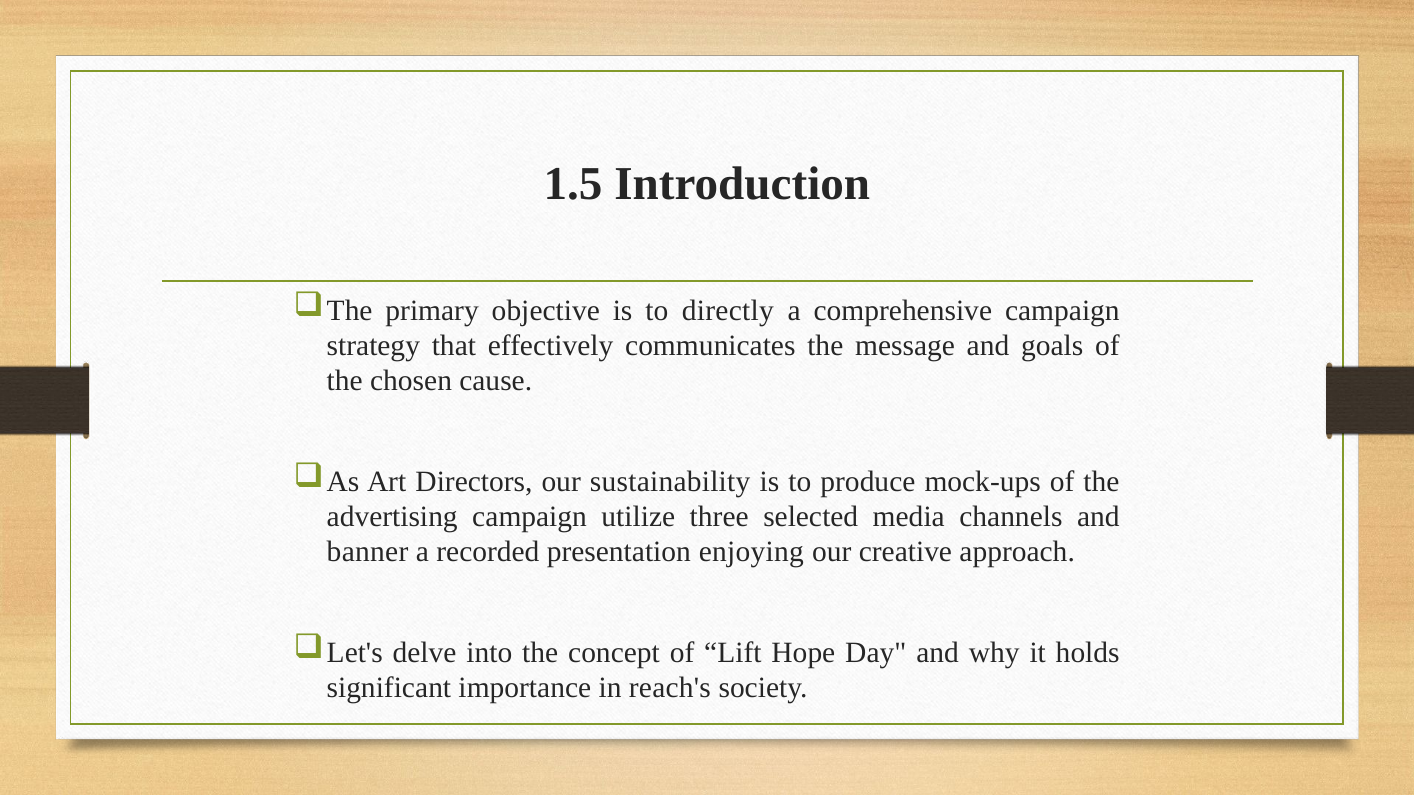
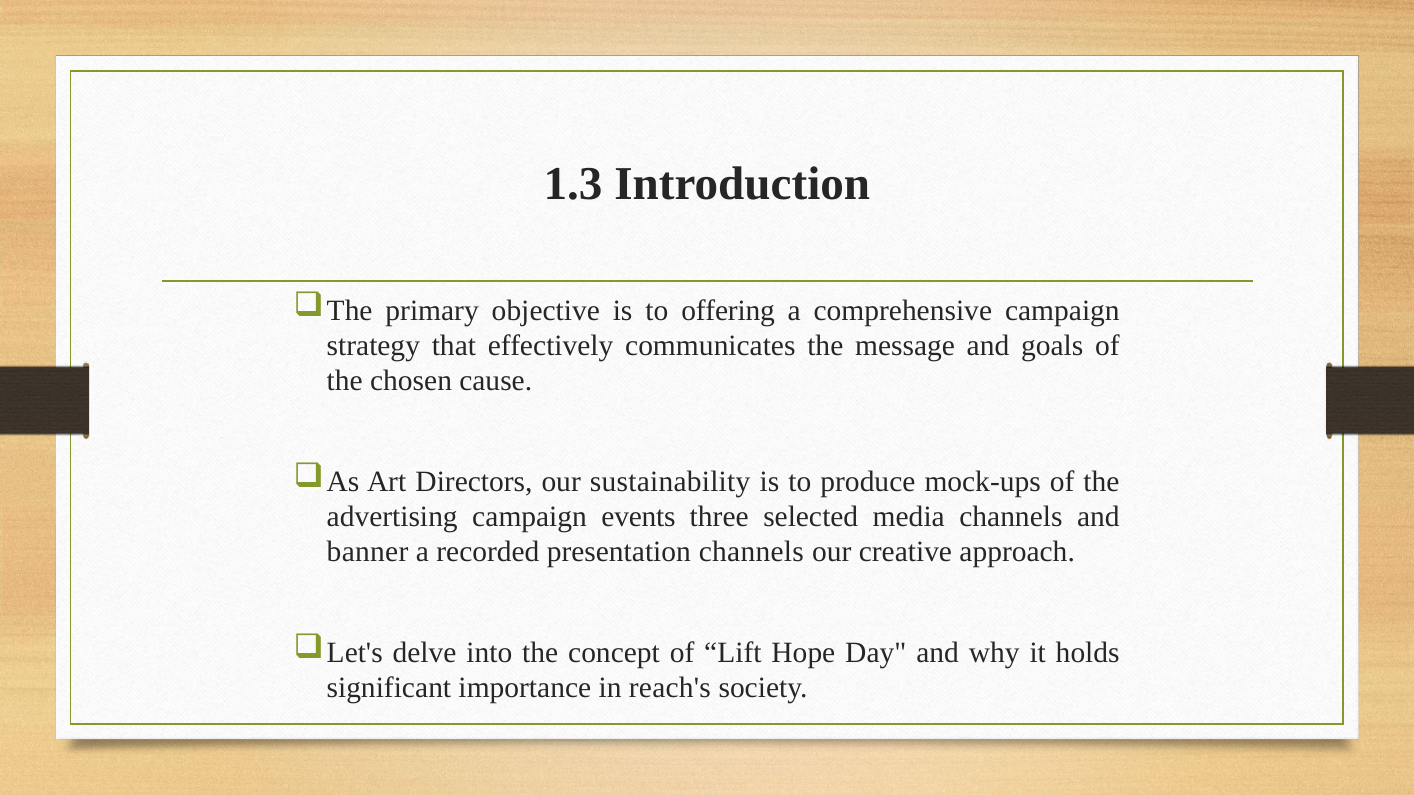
1.5: 1.5 -> 1.3
directly: directly -> offering
utilize: utilize -> events
presentation enjoying: enjoying -> channels
